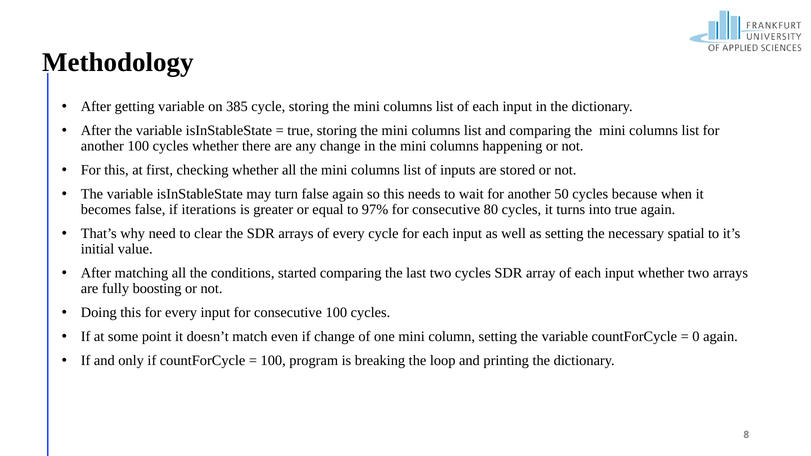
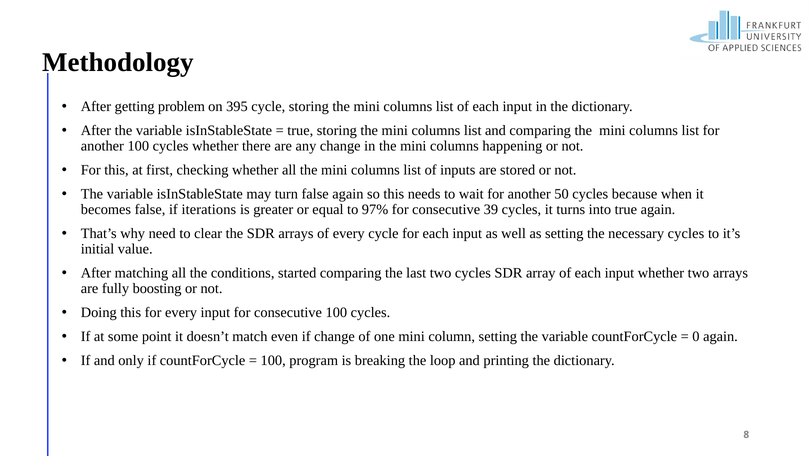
getting variable: variable -> problem
385: 385 -> 395
80: 80 -> 39
necessary spatial: spatial -> cycles
